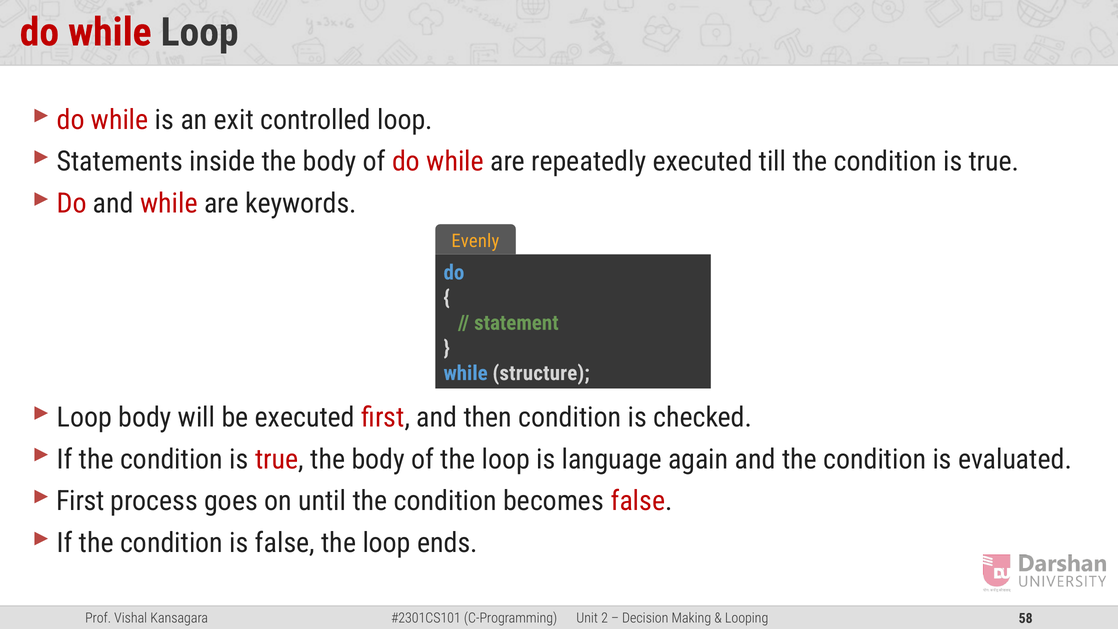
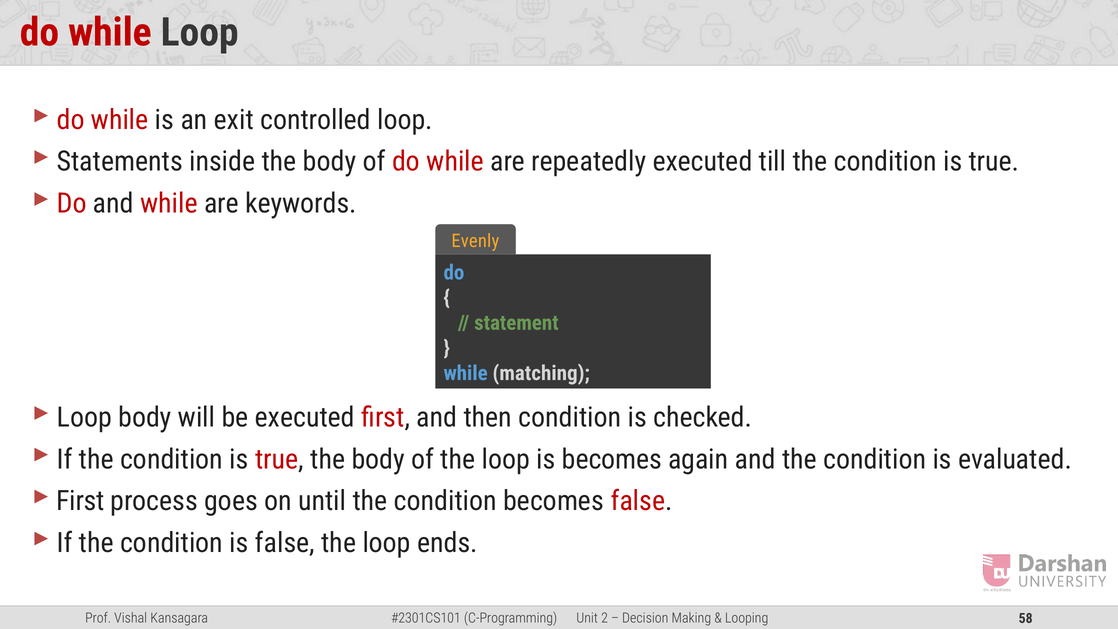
structure: structure -> matching
is language: language -> becomes
